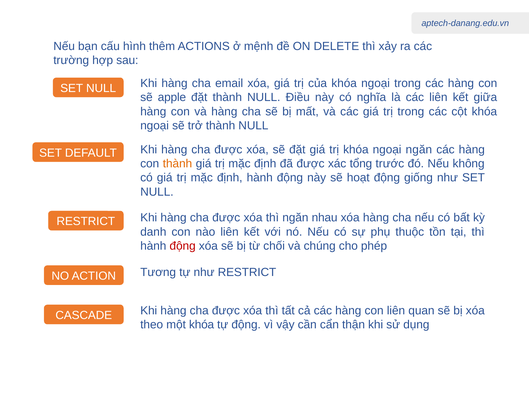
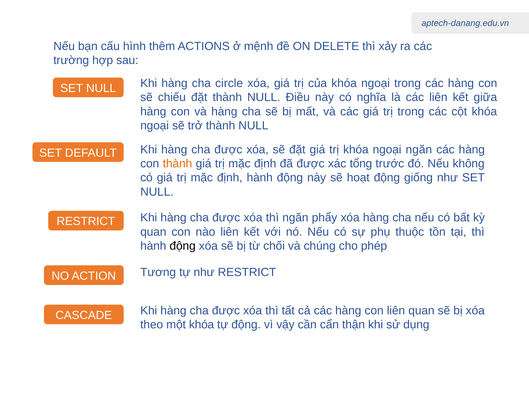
email: email -> circle
apple: apple -> chiếu
nhau: nhau -> phẩy
danh at (153, 232): danh -> quan
động at (183, 246) colour: red -> black
